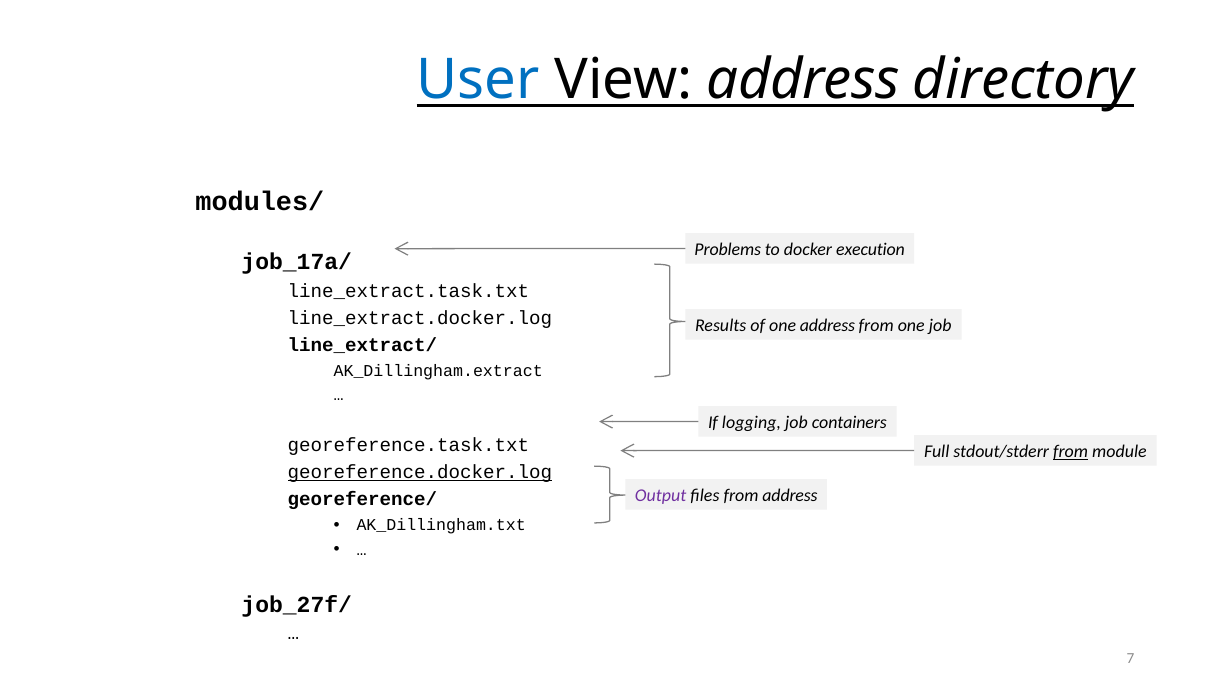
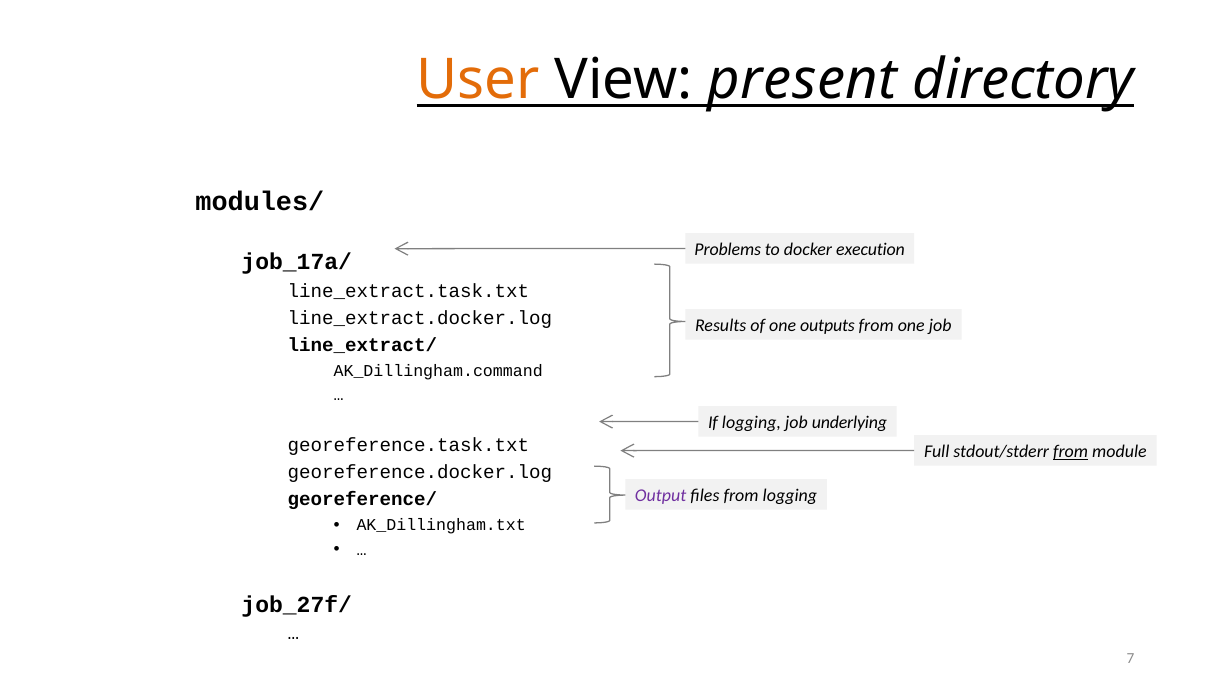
User colour: blue -> orange
View address: address -> present
one address: address -> outputs
AK_Dillingham.extract: AK_Dillingham.extract -> AK_Dillingham.command
containers: containers -> underlying
georeference.docker.log underline: present -> none
from address: address -> logging
